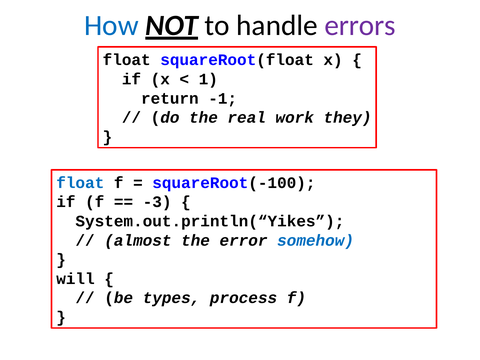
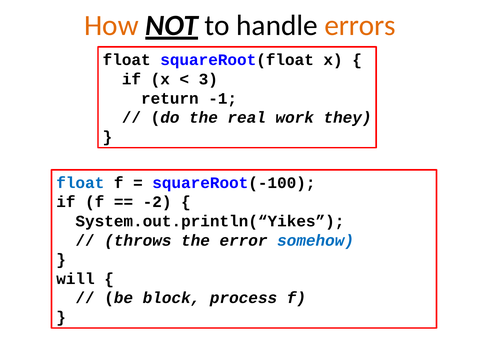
How colour: blue -> orange
errors colour: purple -> orange
1: 1 -> 3
-3: -3 -> -2
almost: almost -> throws
types: types -> block
